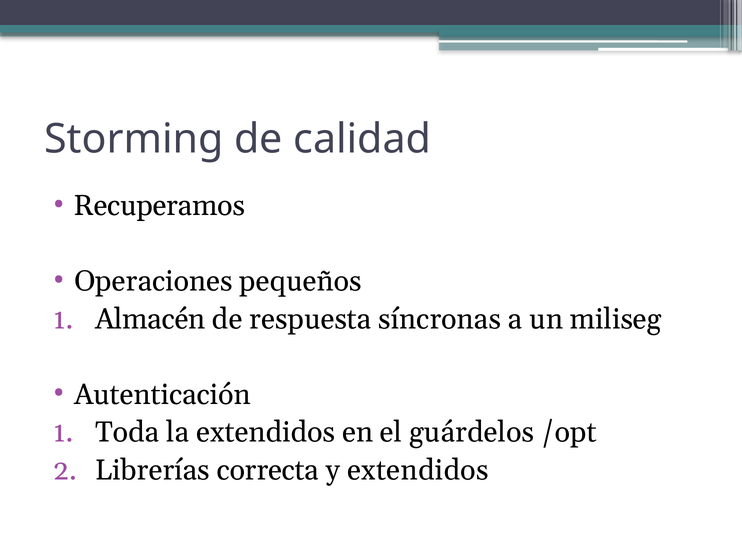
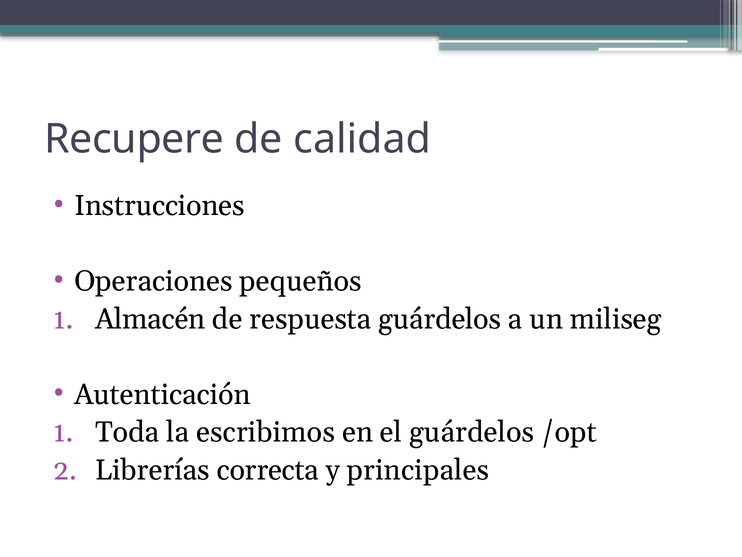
Storming: Storming -> Recupere
Recuperamos: Recuperamos -> Instrucciones
respuesta síncronas: síncronas -> guárdelos
la extendidos: extendidos -> escribimos
y extendidos: extendidos -> principales
